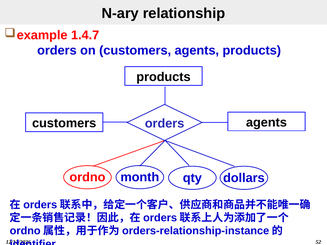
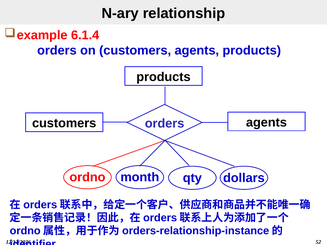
1.4.7: 1.4.7 -> 6.1.4
